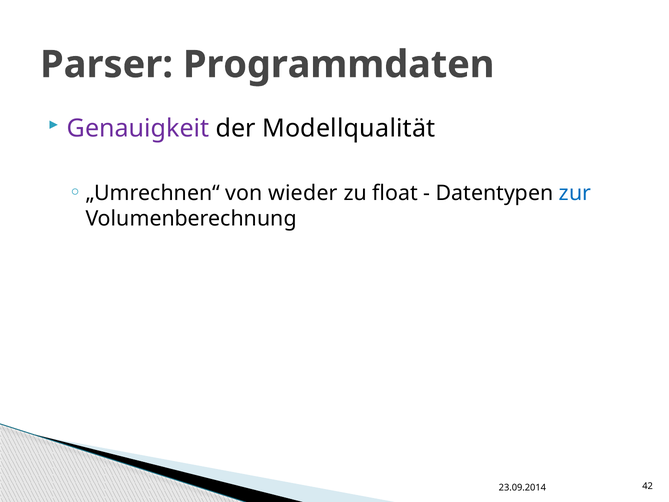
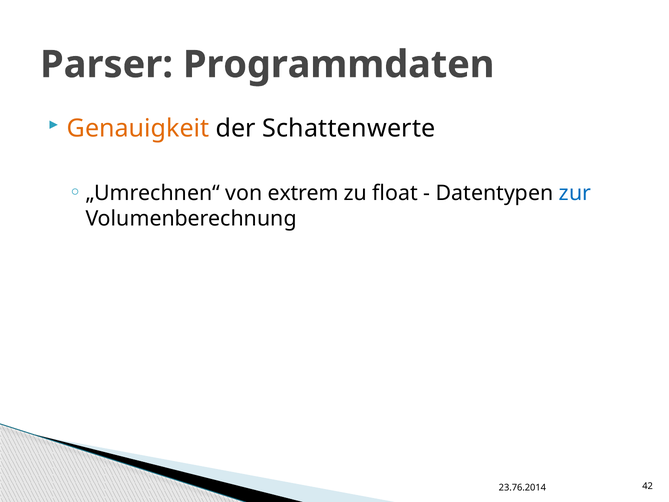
Genauigkeit colour: purple -> orange
Modellqualität: Modellqualität -> Schattenwerte
wieder: wieder -> extrem
23.09.2014: 23.09.2014 -> 23.76.2014
